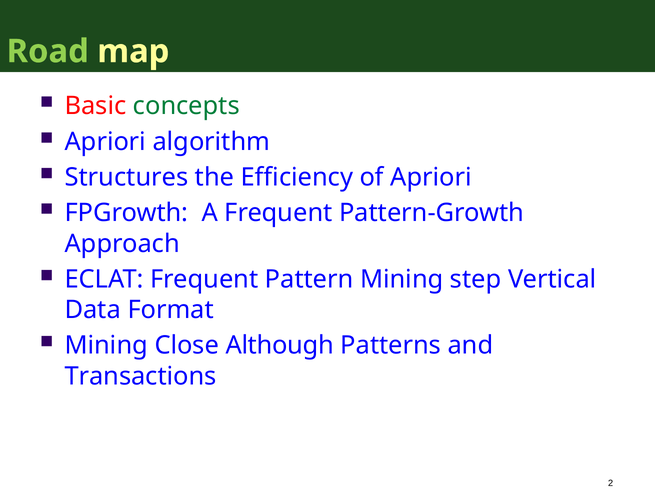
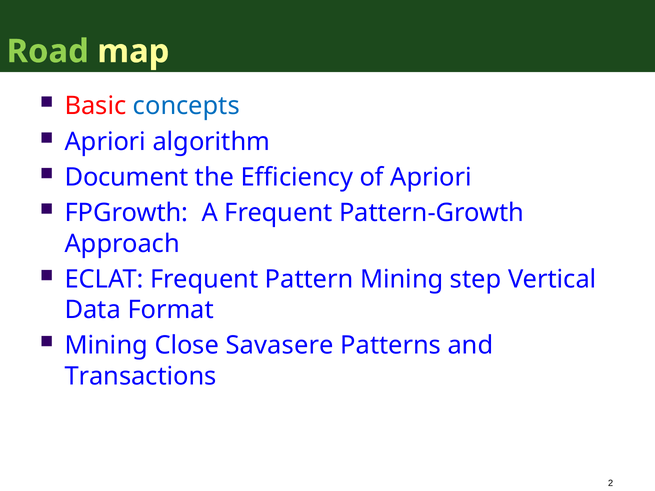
concepts colour: green -> blue
Structures: Structures -> Document
Although: Although -> Savasere
